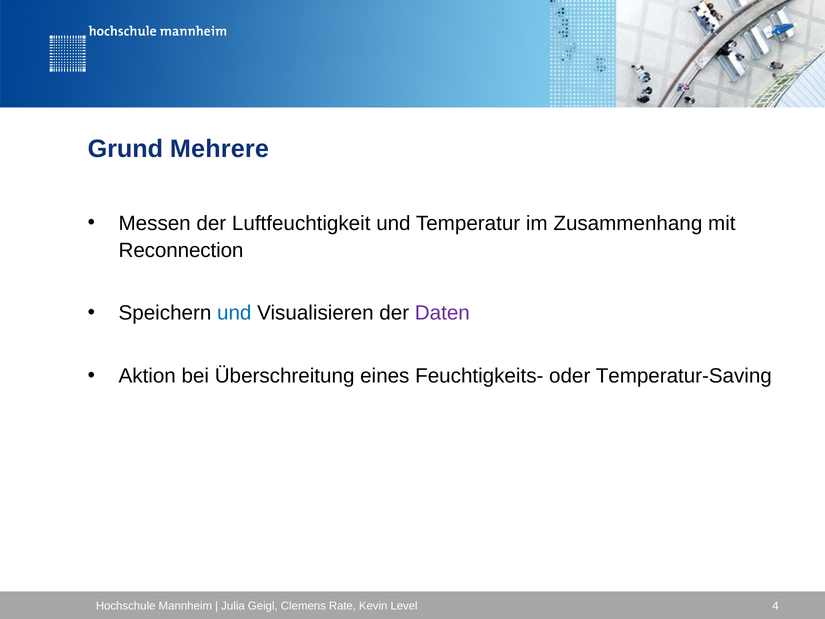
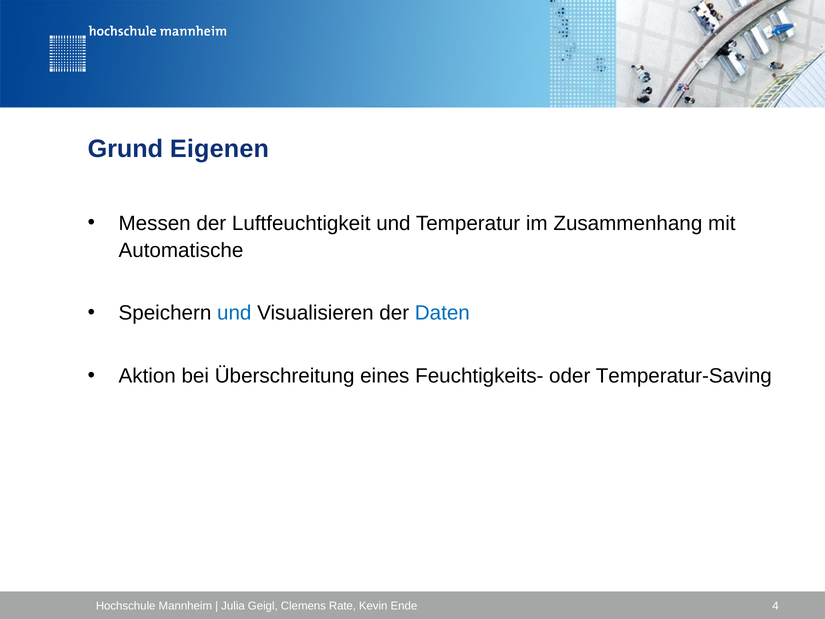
Mehrere: Mehrere -> Eigenen
Reconnection: Reconnection -> Automatische
Daten colour: purple -> blue
Level: Level -> Ende
